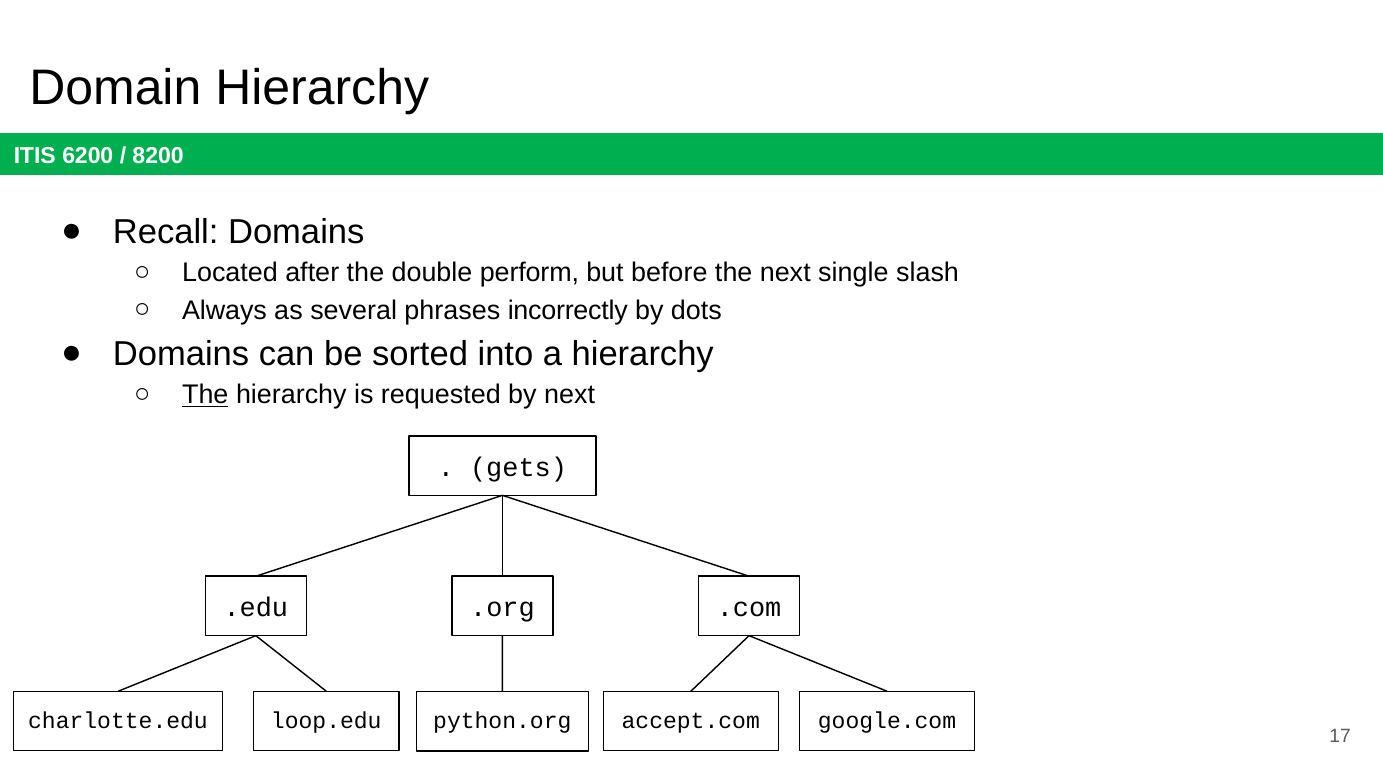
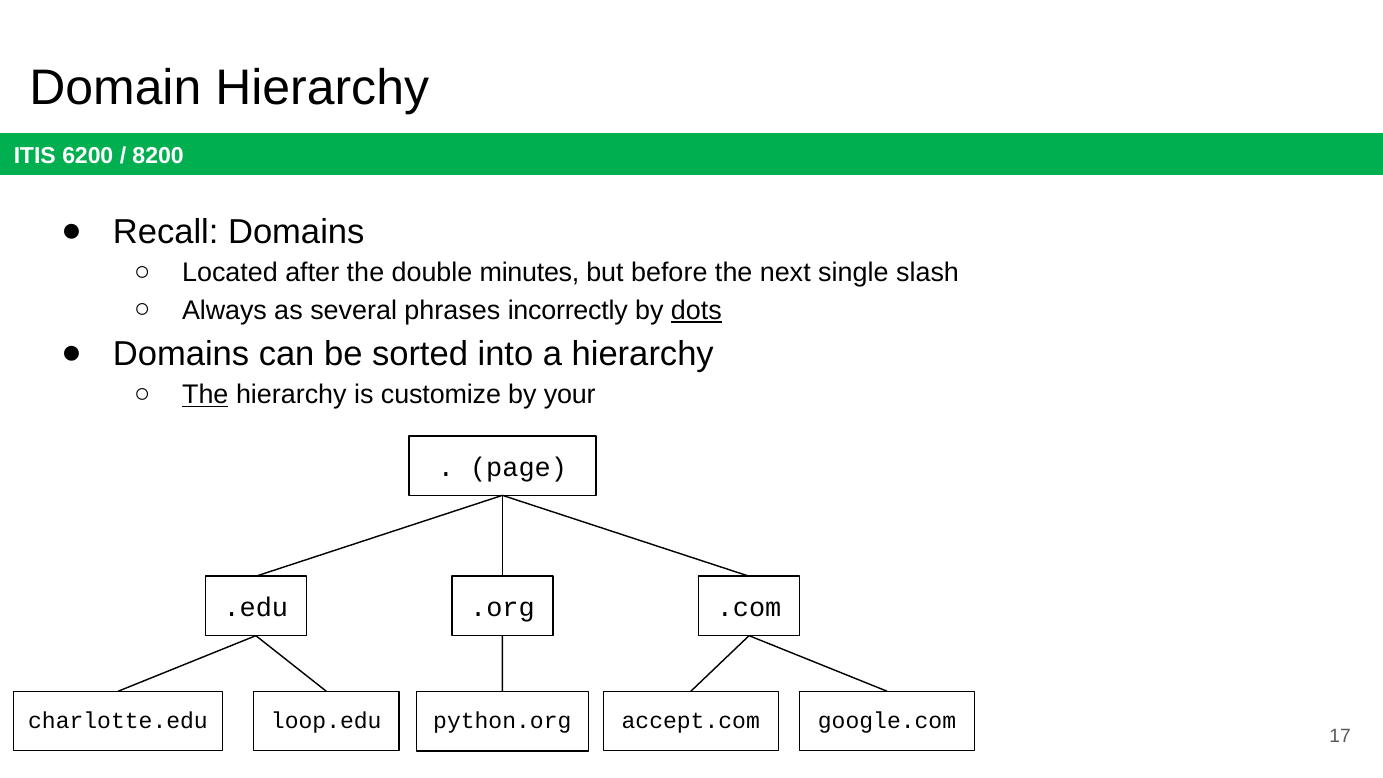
perform: perform -> minutes
dots underline: none -> present
requested: requested -> customize
by next: next -> your
gets: gets -> page
